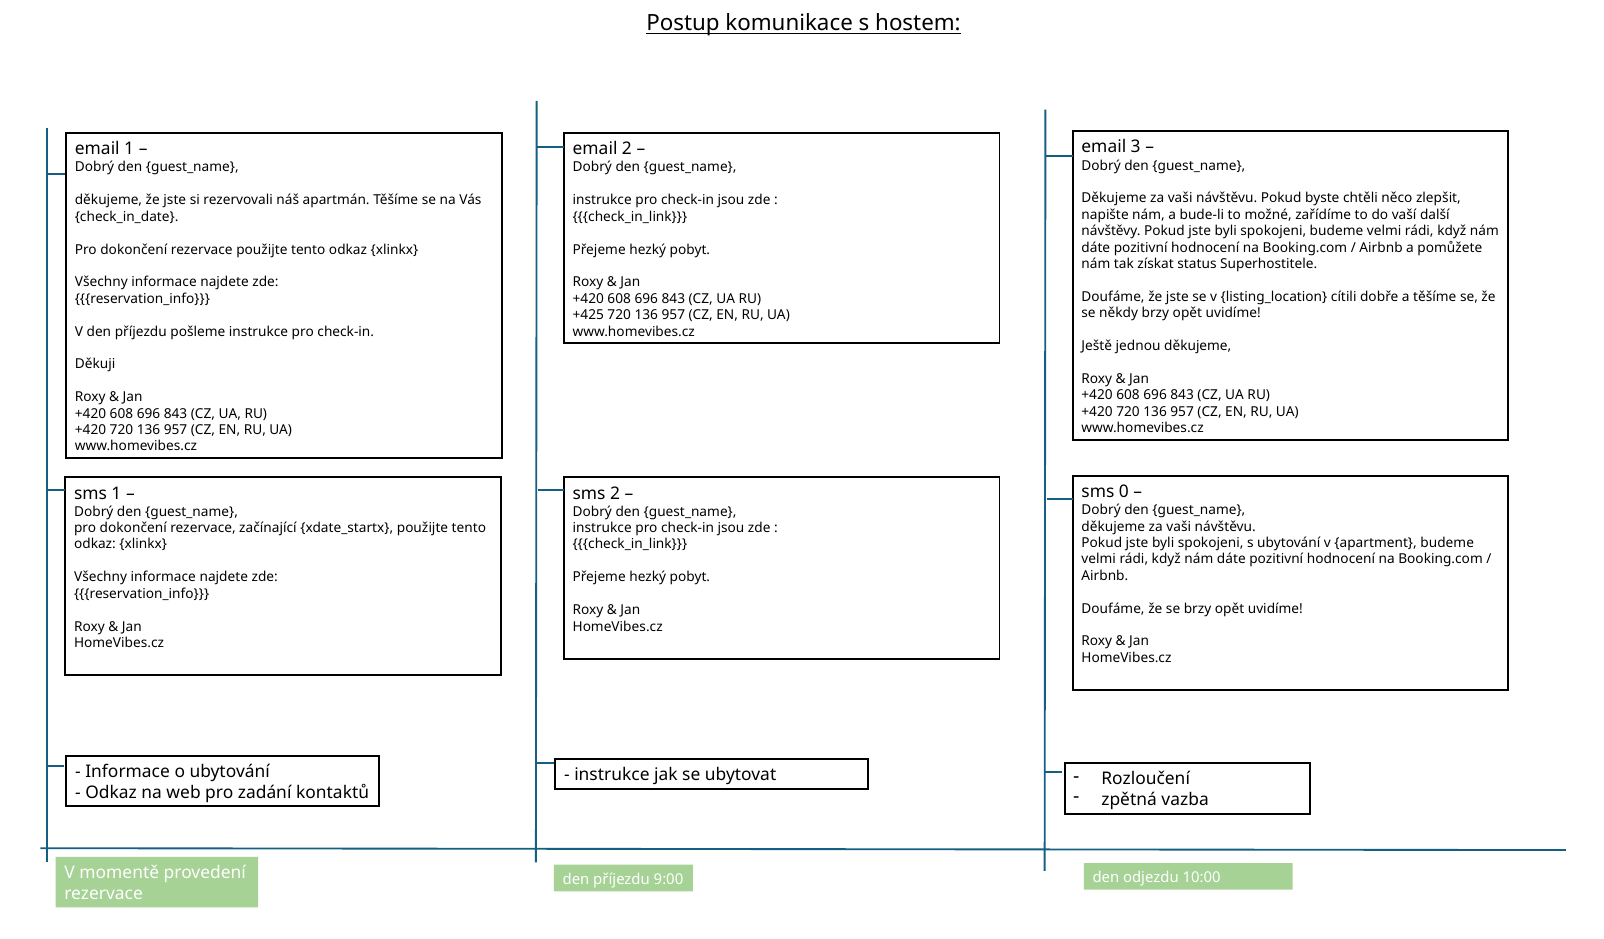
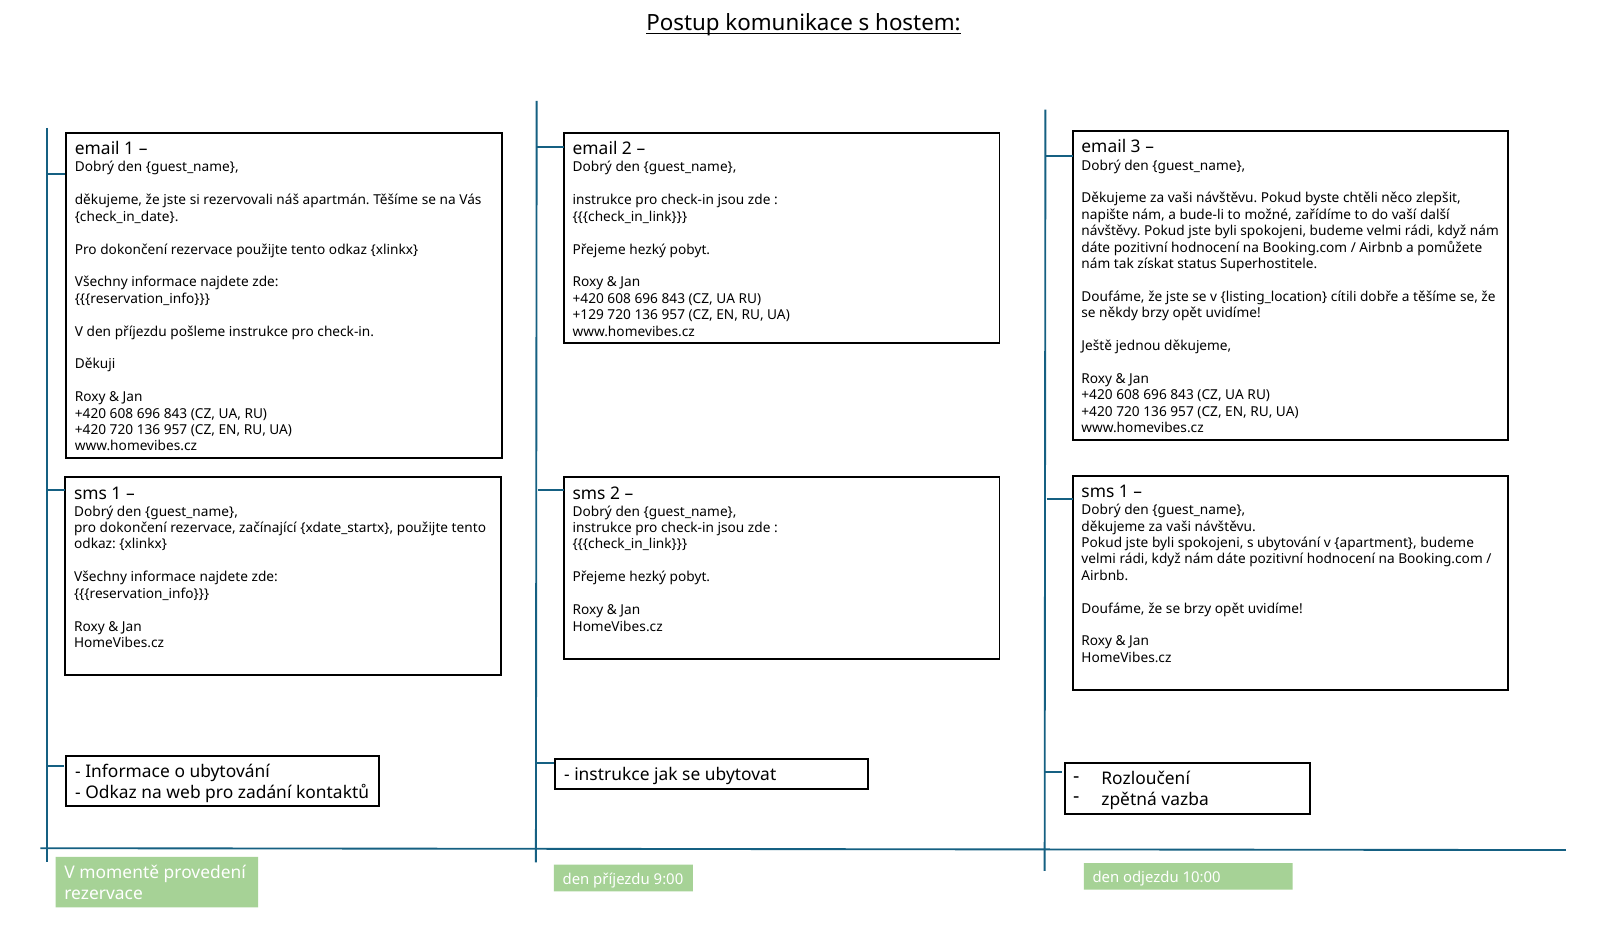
+425: +425 -> +129
0 at (1124, 492): 0 -> 1
